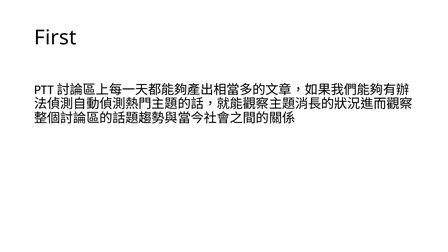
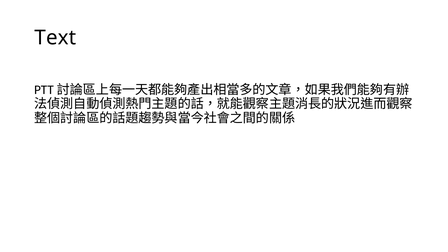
First: First -> Text
